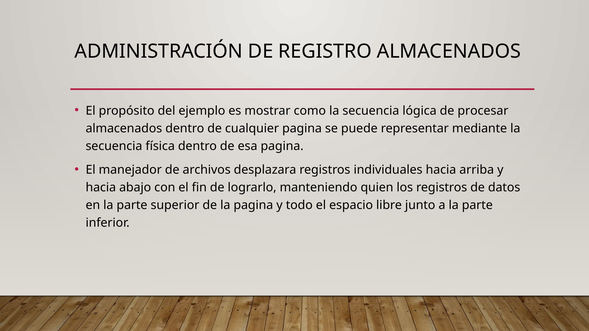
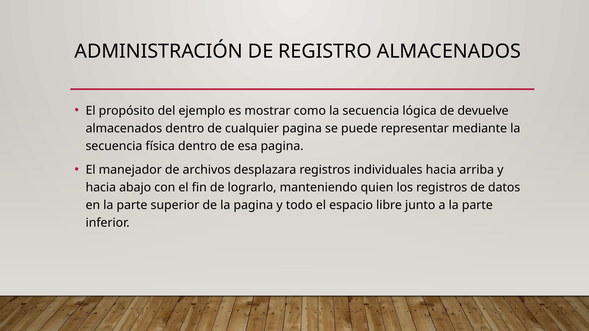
procesar: procesar -> devuelve
